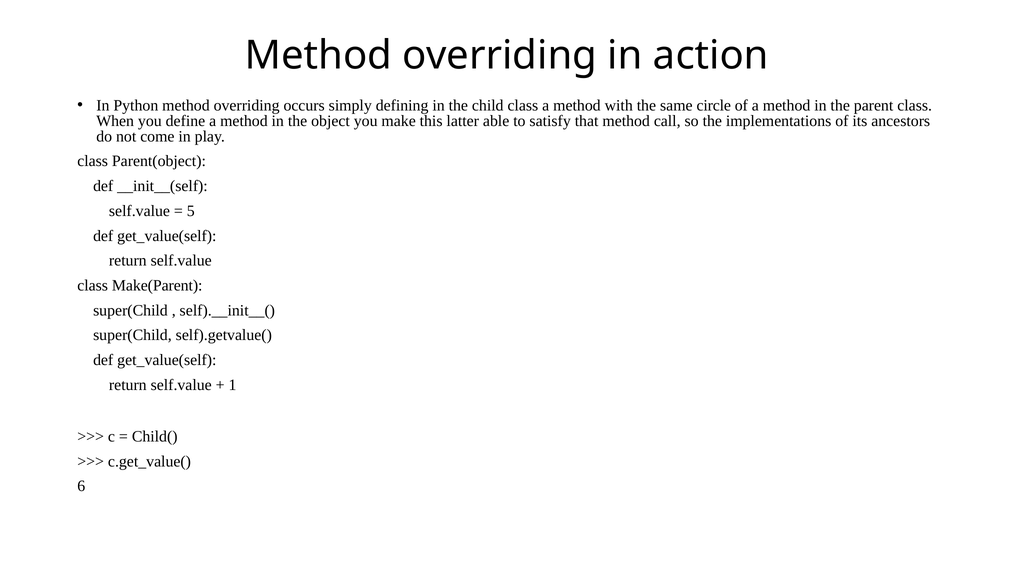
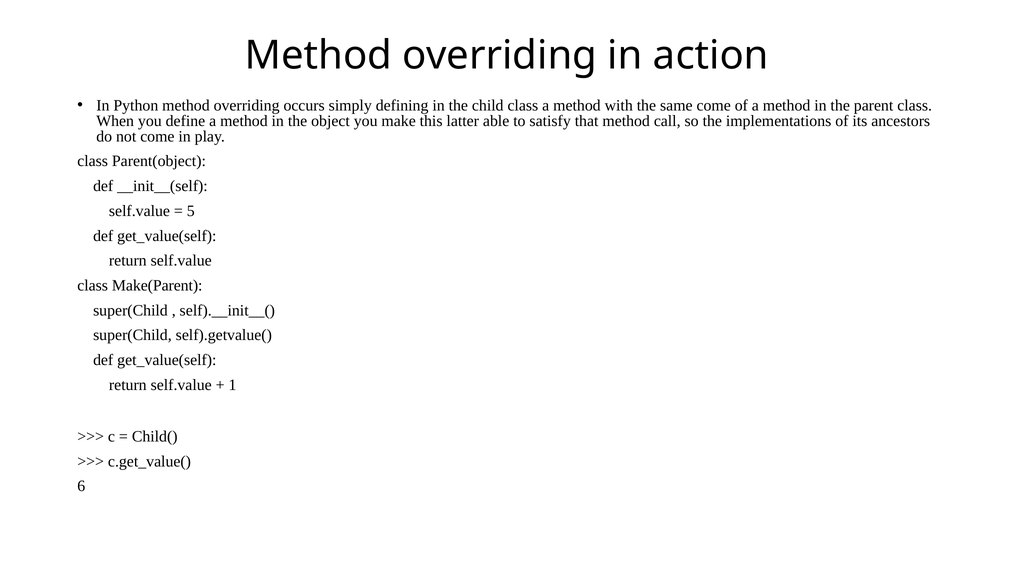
same circle: circle -> come
